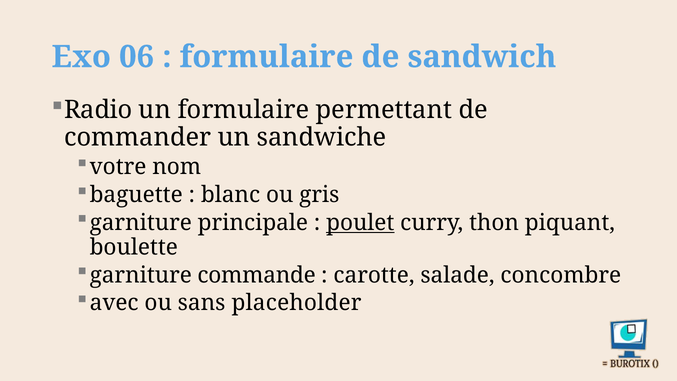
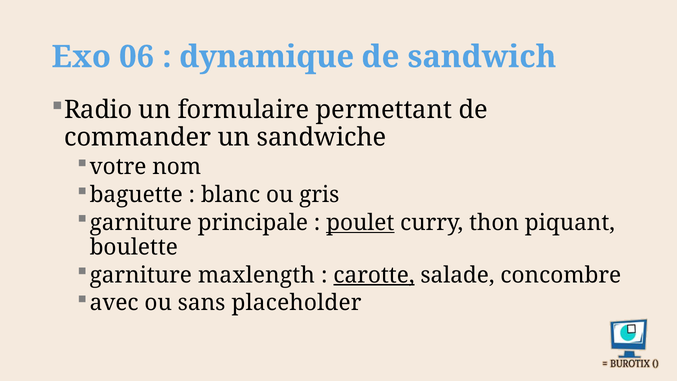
formulaire at (267, 57): formulaire -> dynamique
commande: commande -> maxlength
carotte underline: none -> present
